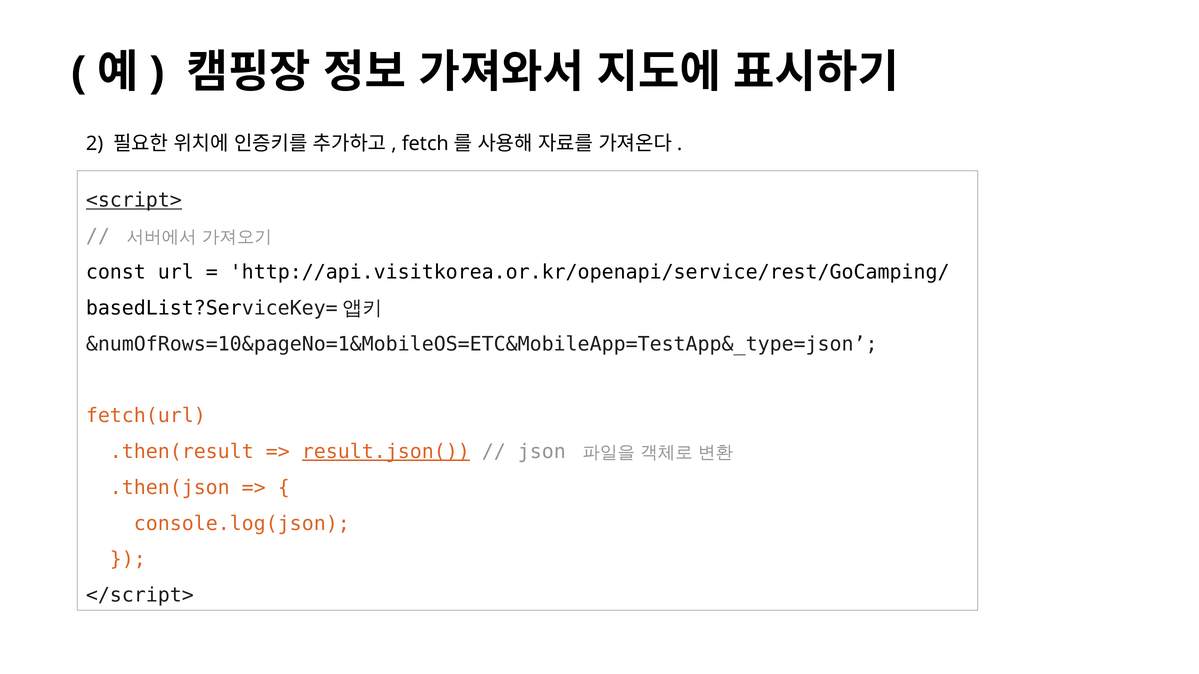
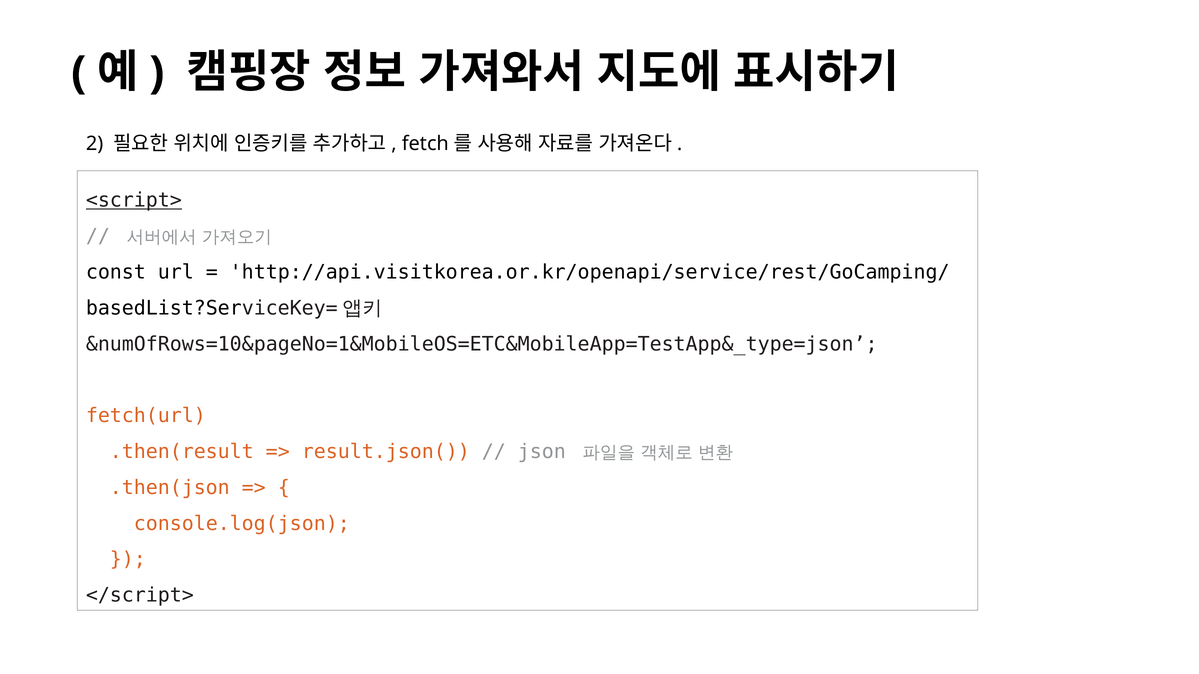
result.json( underline: present -> none
